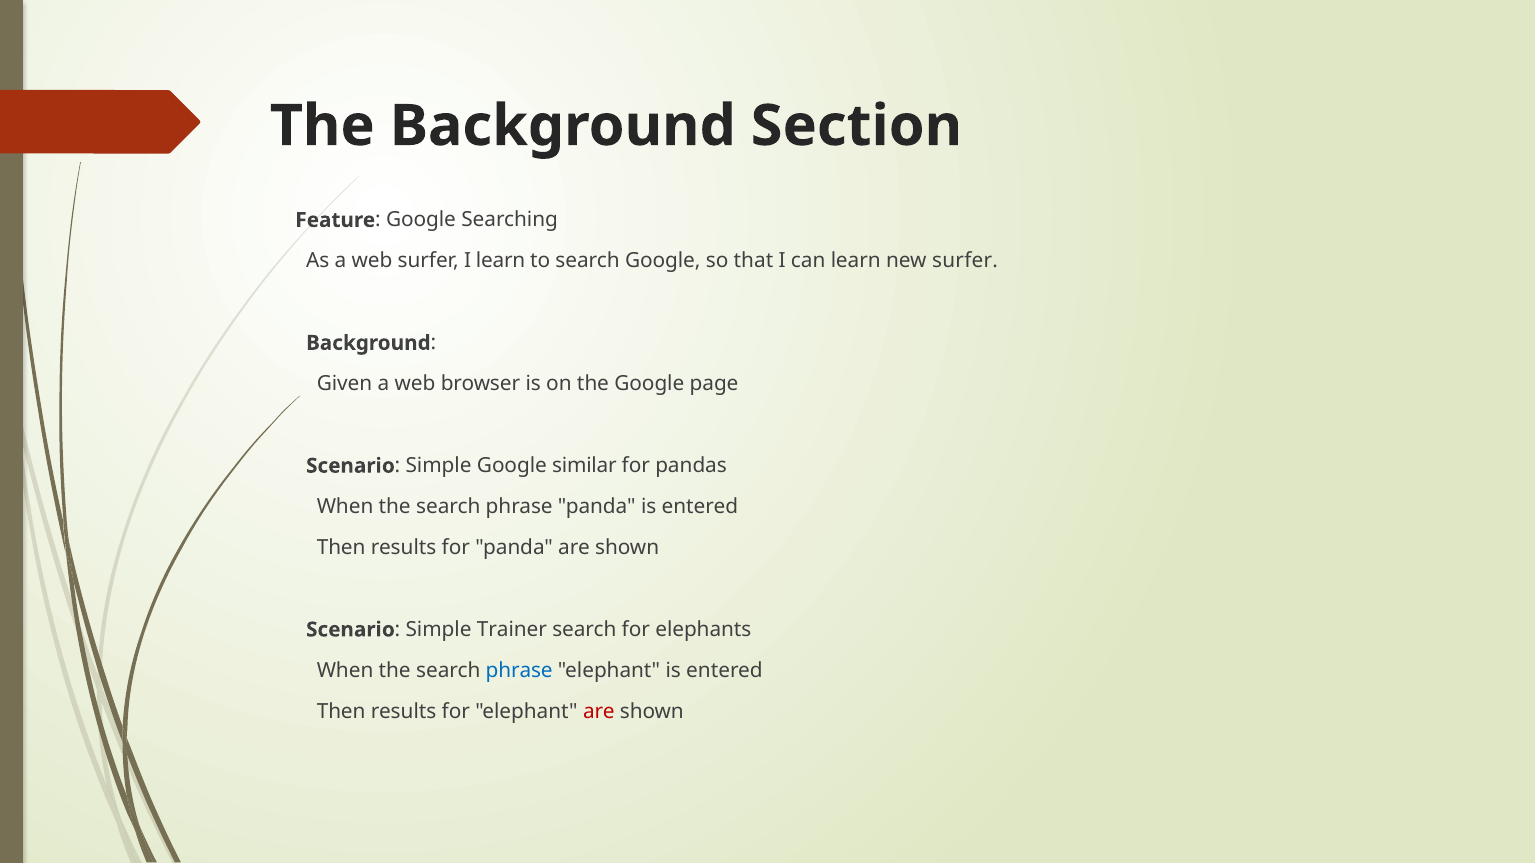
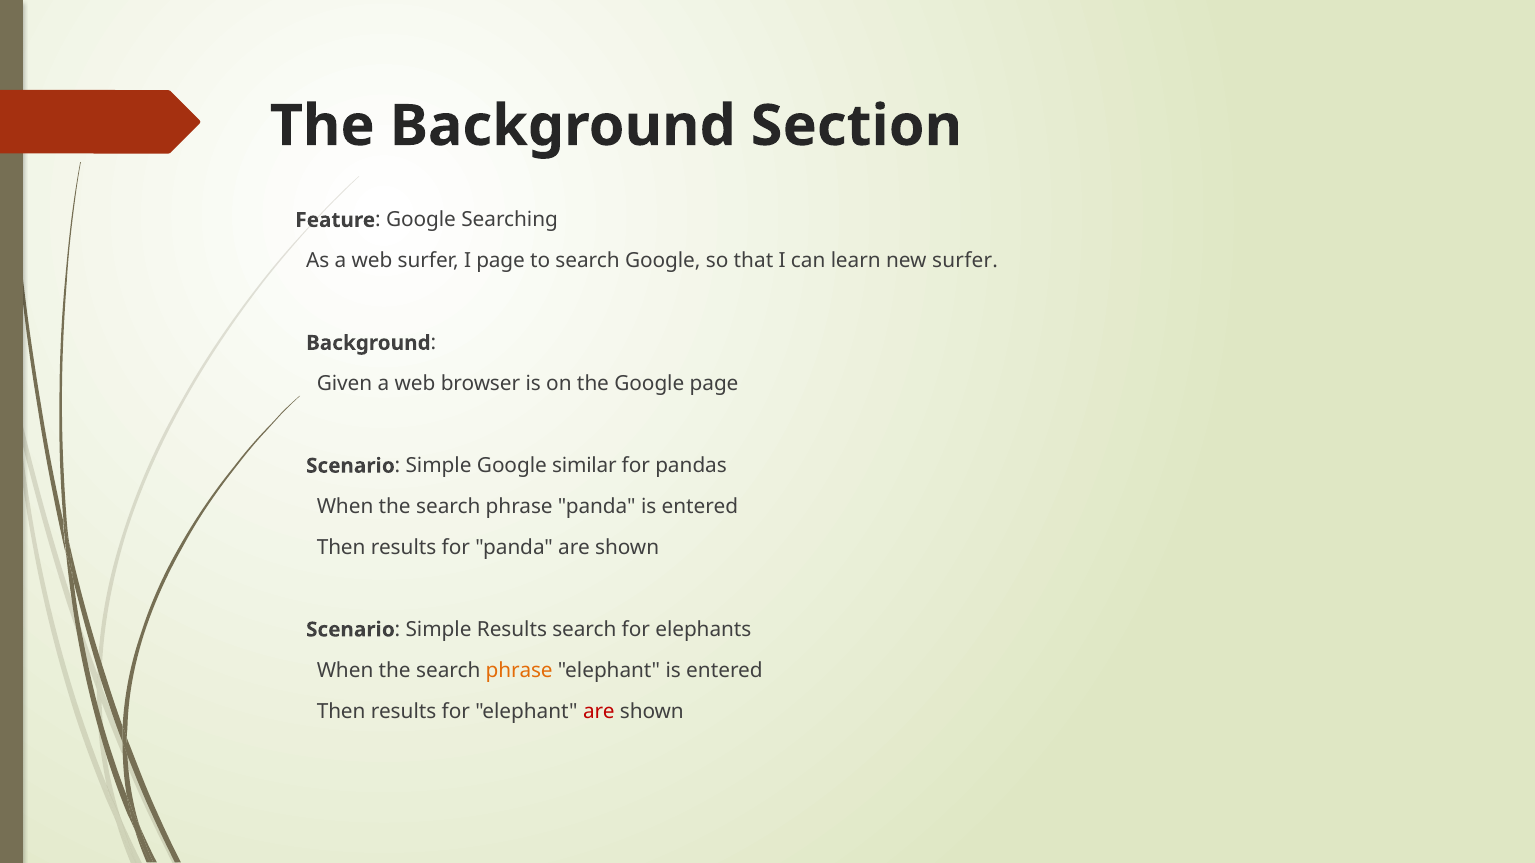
I learn: learn -> page
Simple Trainer: Trainer -> Results
phrase at (519, 671) colour: blue -> orange
